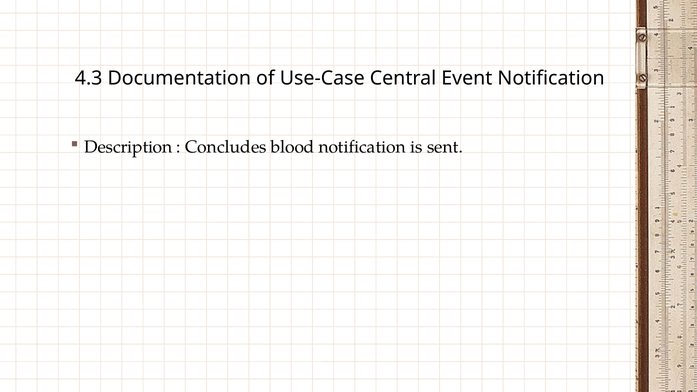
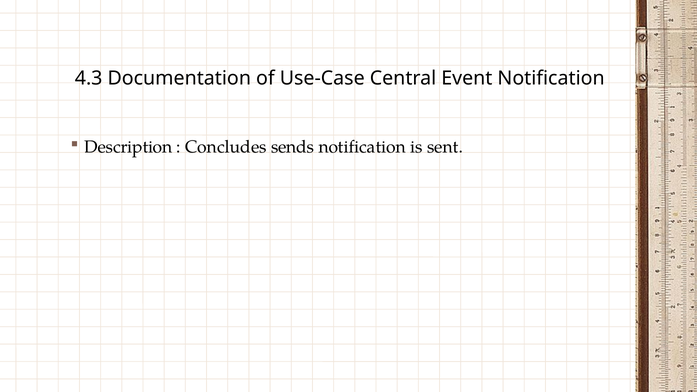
blood: blood -> sends
